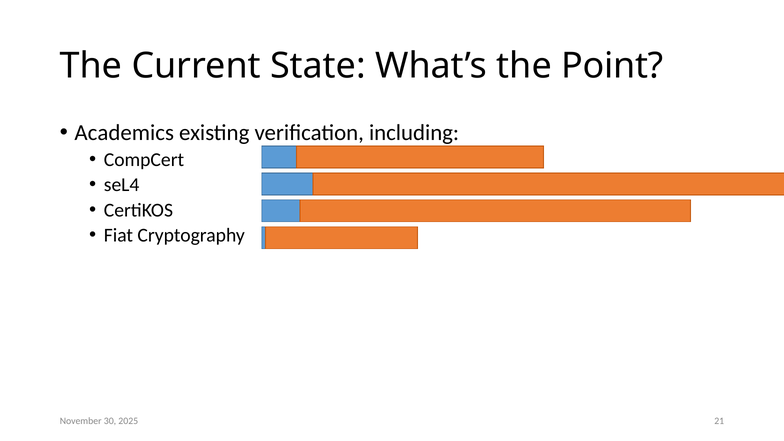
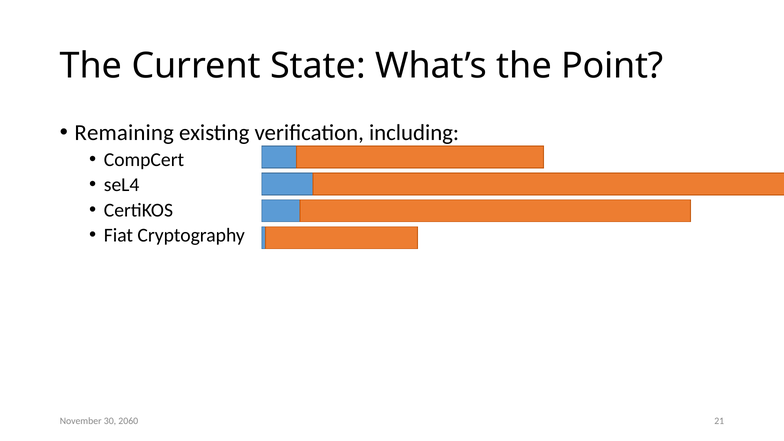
Academics: Academics -> Remaining
2025: 2025 -> 2060
